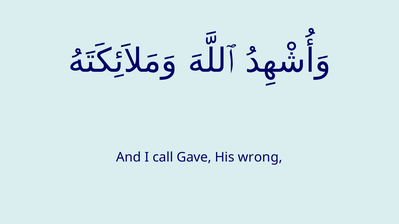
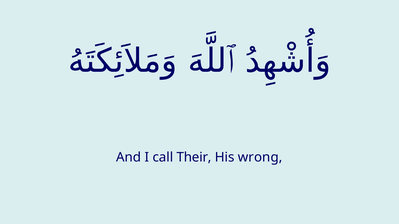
Gave: Gave -> Their
